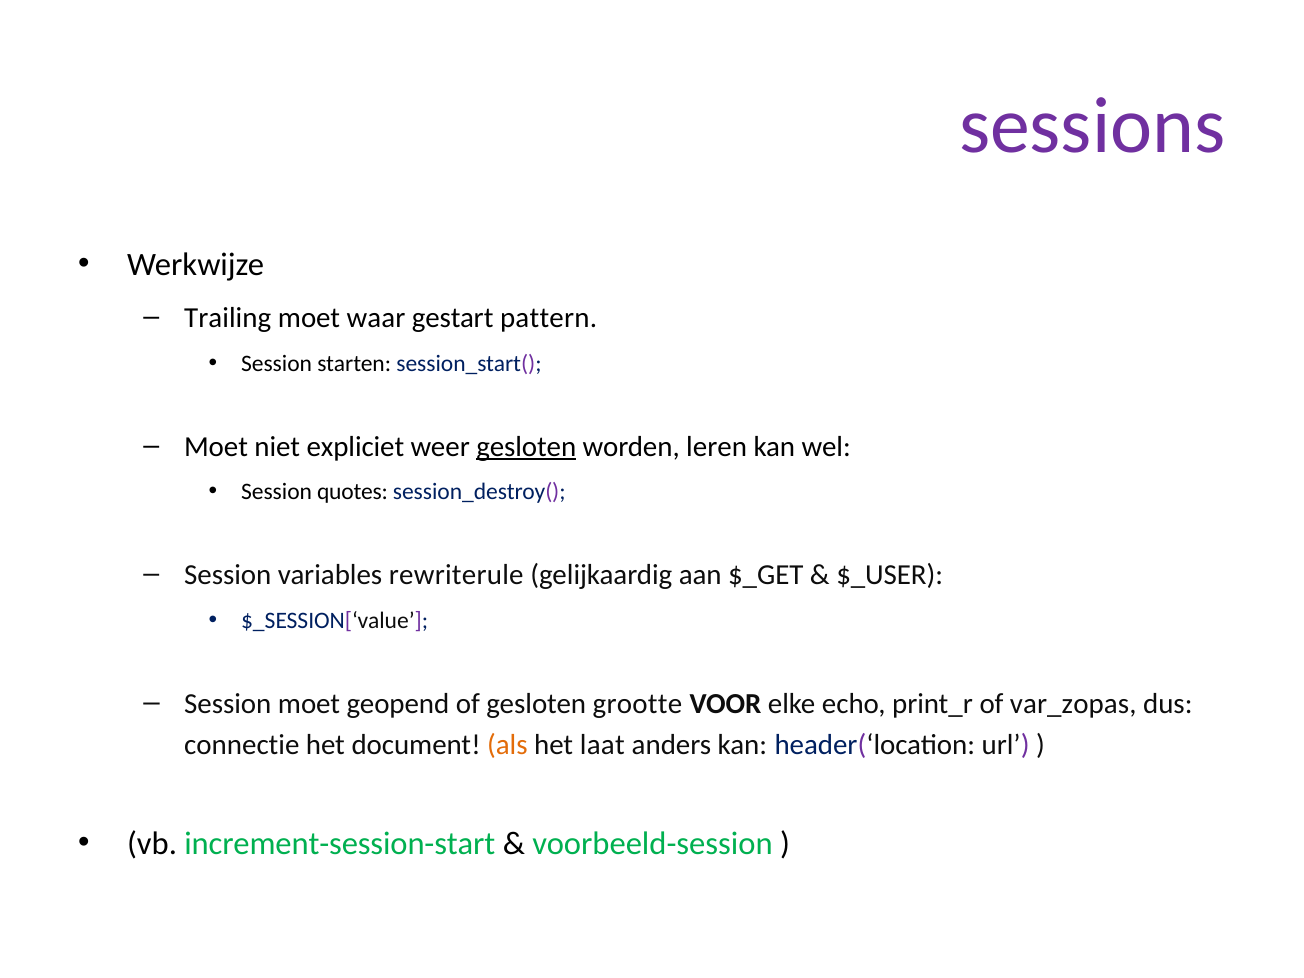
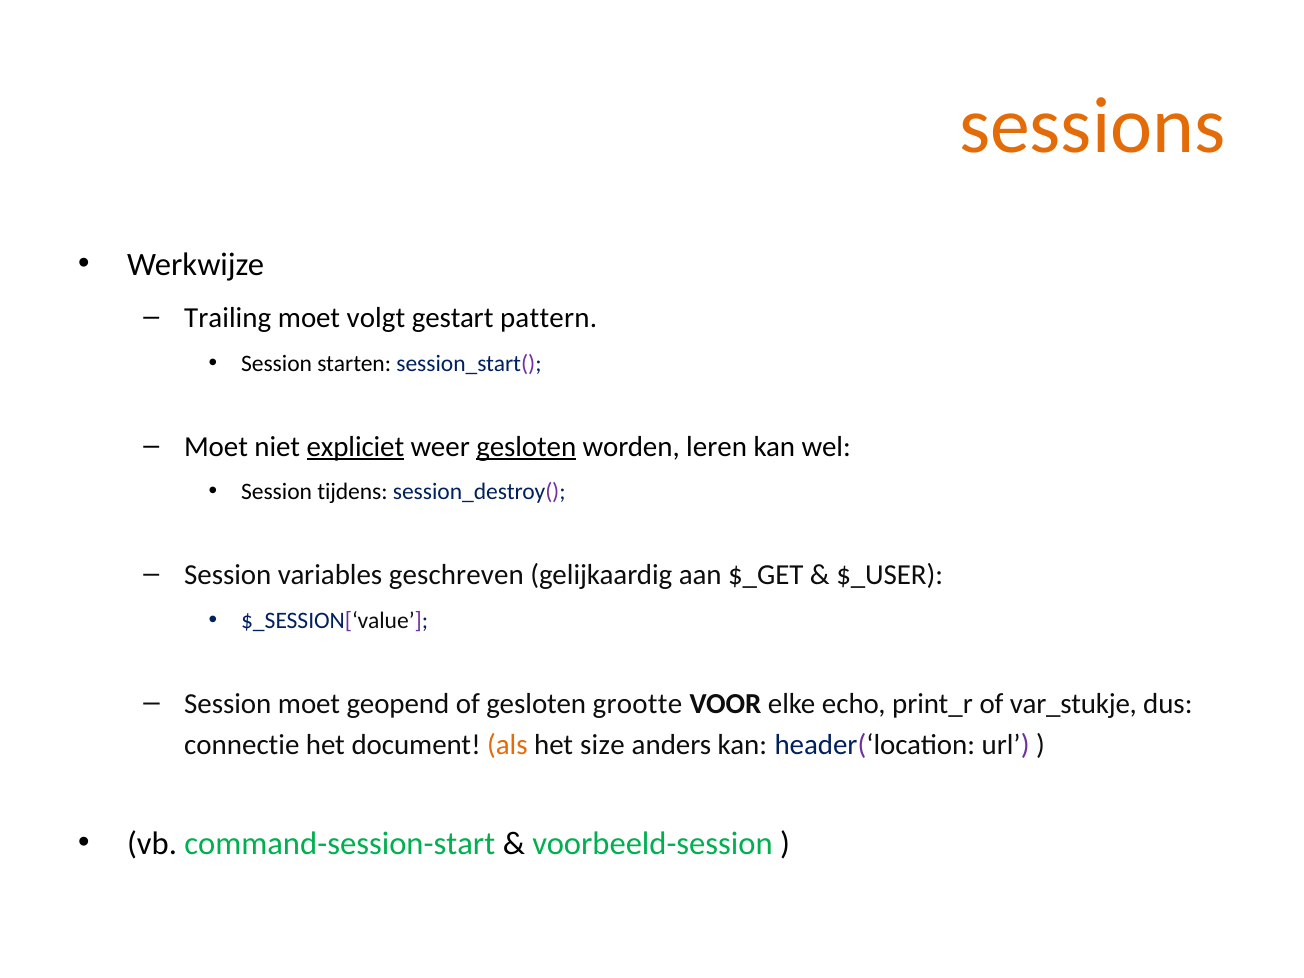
sessions colour: purple -> orange
waar: waar -> volgt
expliciet underline: none -> present
quotes: quotes -> tijdens
rewriterule: rewriterule -> geschreven
var_zopas: var_zopas -> var_stukje
laat: laat -> size
increment-session-start: increment-session-start -> command-session-start
